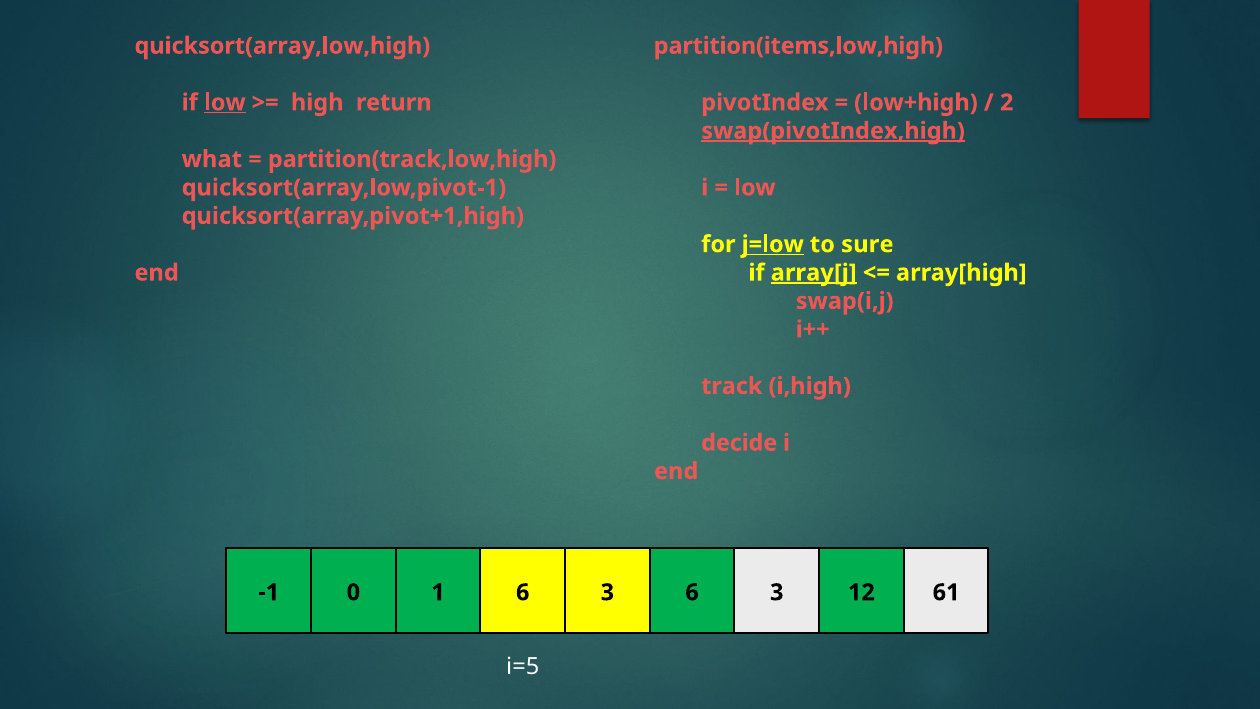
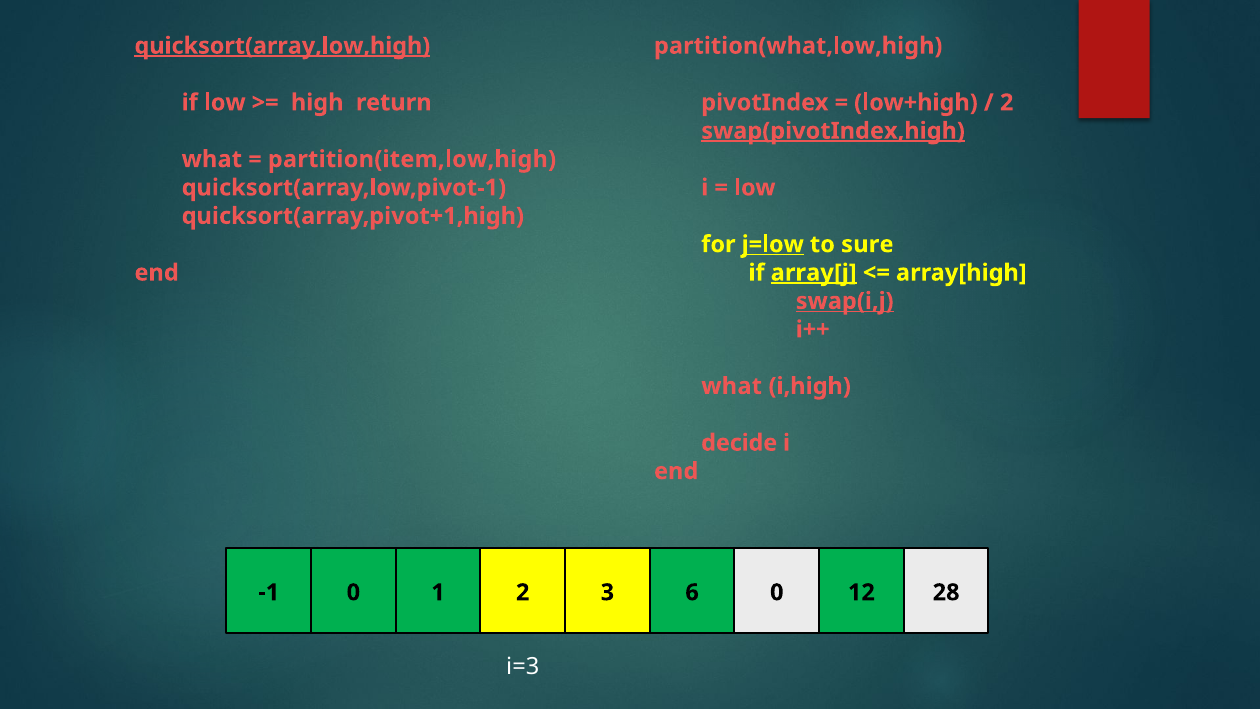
quicksort(array,low,high underline: none -> present
partition(items,low,high: partition(items,low,high -> partition(what,low,high
low at (225, 103) underline: present -> none
partition(track,low,high: partition(track,low,high -> partition(item,low,high
swap(i,j underline: none -> present
track at (732, 386): track -> what
1 6: 6 -> 2
3 6 3: 3 -> 0
61: 61 -> 28
i=5: i=5 -> i=3
